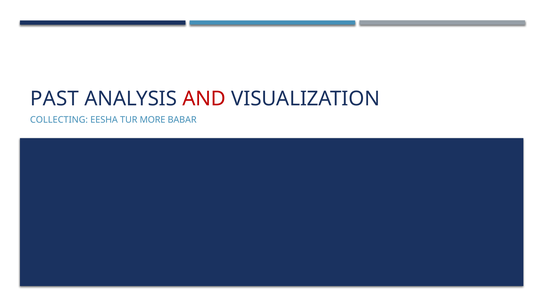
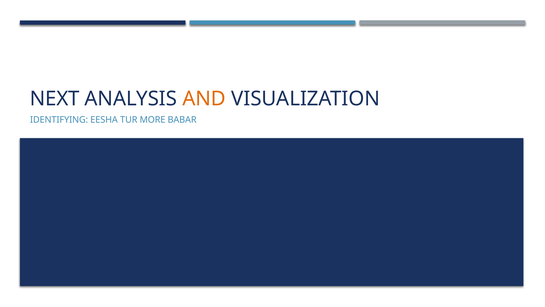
PAST: PAST -> NEXT
AND colour: red -> orange
COLLECTING: COLLECTING -> IDENTIFYING
